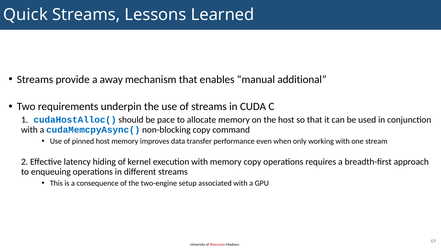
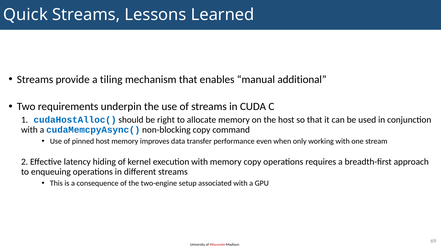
away: away -> tiling
pace: pace -> right
